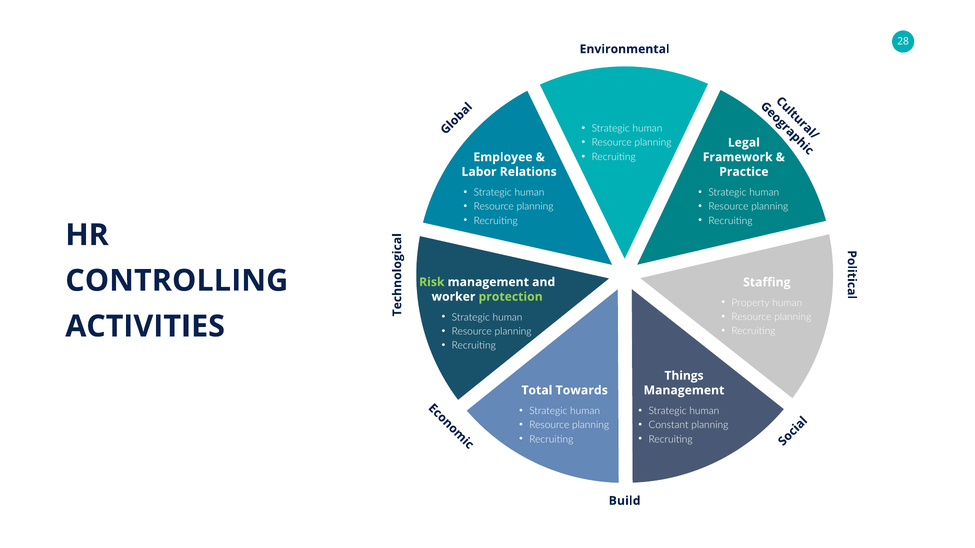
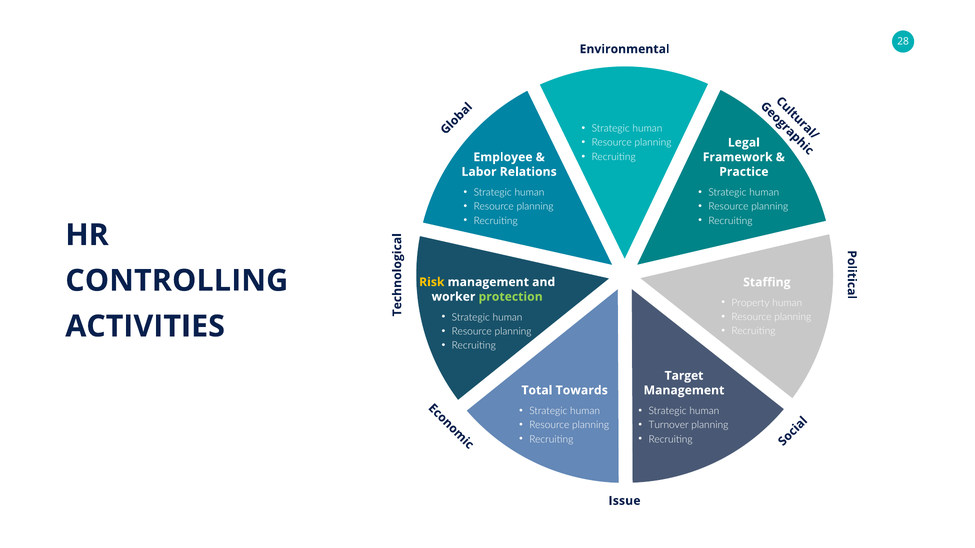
Risk colour: light green -> yellow
Things: Things -> Target
Constant: Constant -> Turnover
Build: Build -> Issue
